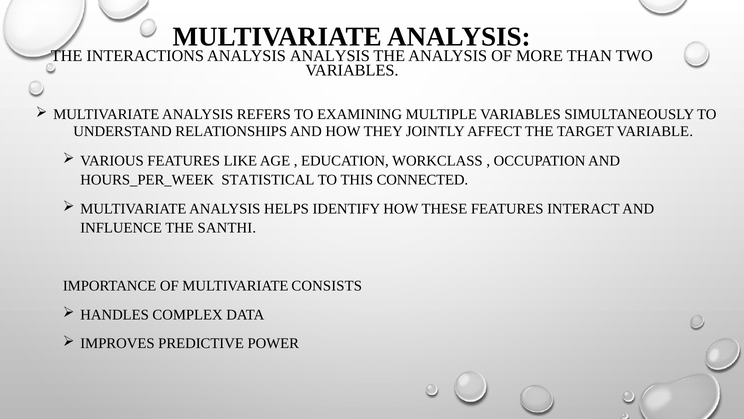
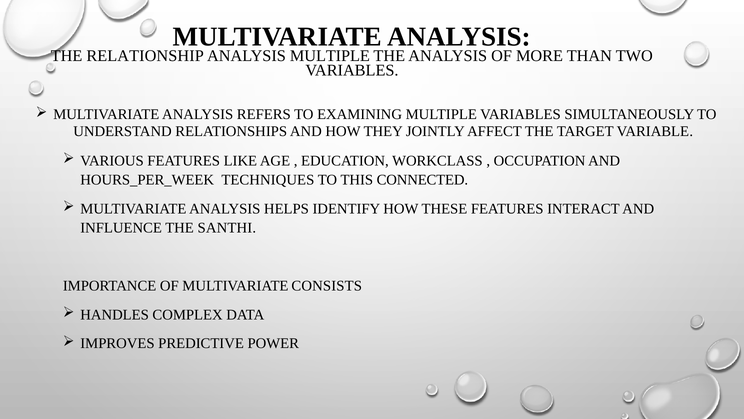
INTERACTIONS: INTERACTIONS -> RELATIONSHIP
ANALYSIS ANALYSIS: ANALYSIS -> MULTIPLE
STATISTICAL: STATISTICAL -> TECHNIQUES
